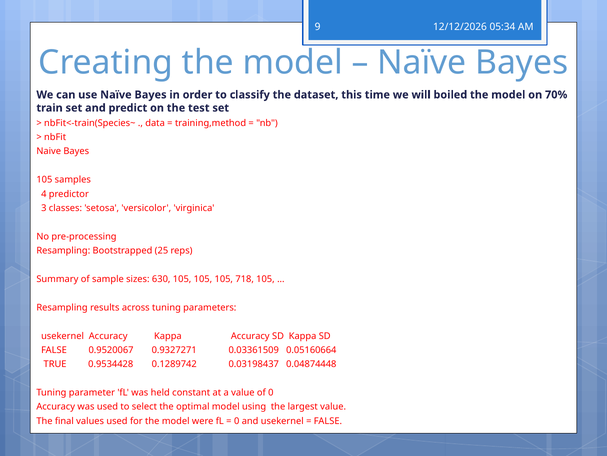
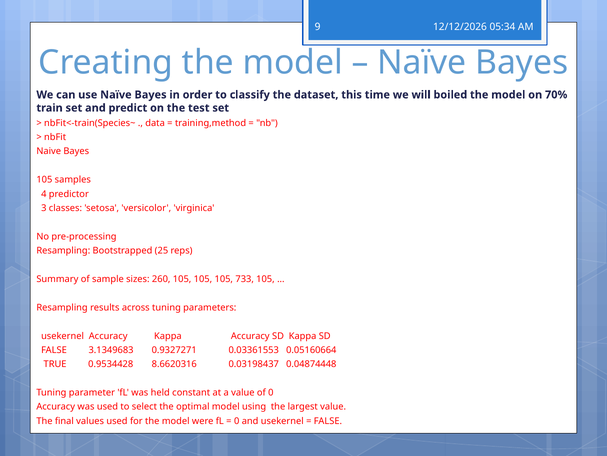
630: 630 -> 260
718: 718 -> 733
0.9520067: 0.9520067 -> 3.1349683
0.03361509: 0.03361509 -> 0.03361553
0.1289742: 0.1289742 -> 8.6620316
